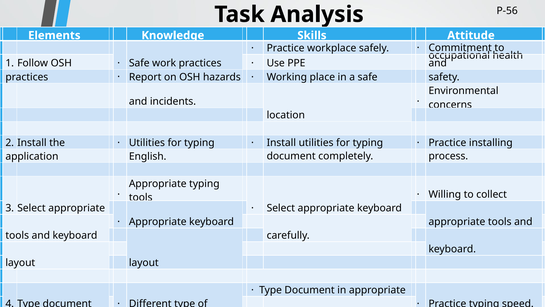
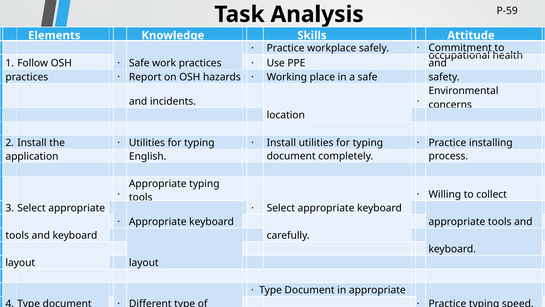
P-56: P-56 -> P-59
